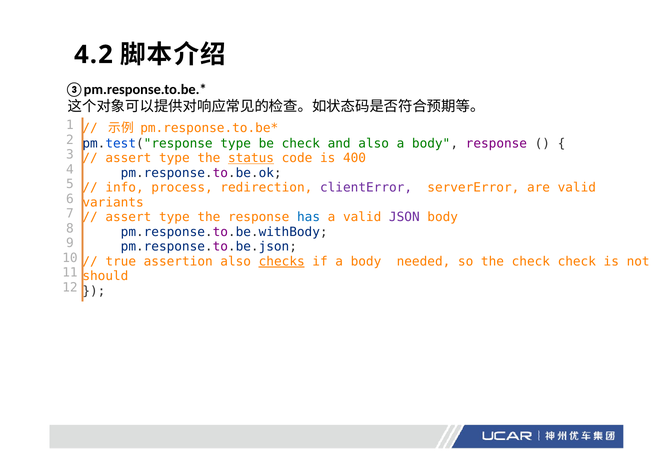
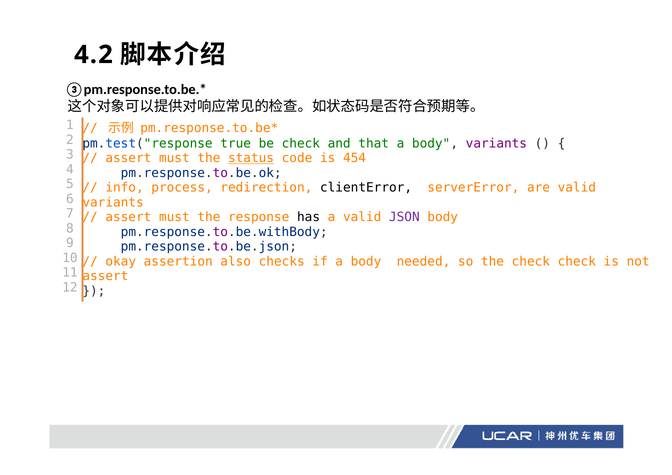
pm.test("response type: type -> true
and also: also -> that
body response: response -> variants
type at (174, 158): type -> must
400: 400 -> 454
clientError colour: purple -> black
type at (174, 217): type -> must
has colour: blue -> black
true: true -> okay
checks underline: present -> none
should at (105, 276): should -> assert
